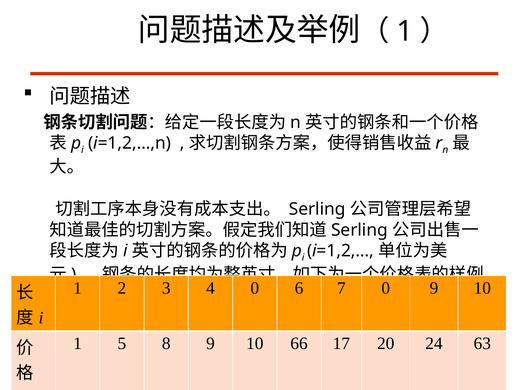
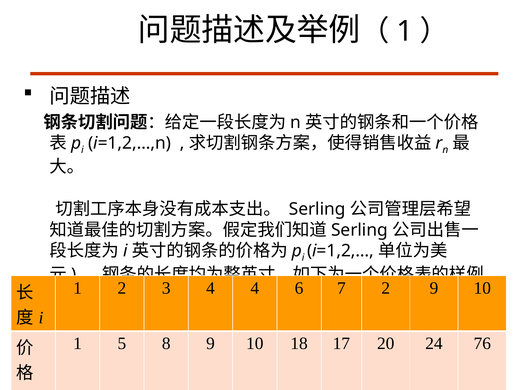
4 0: 0 -> 4
7 0: 0 -> 2
66: 66 -> 18
63: 63 -> 76
